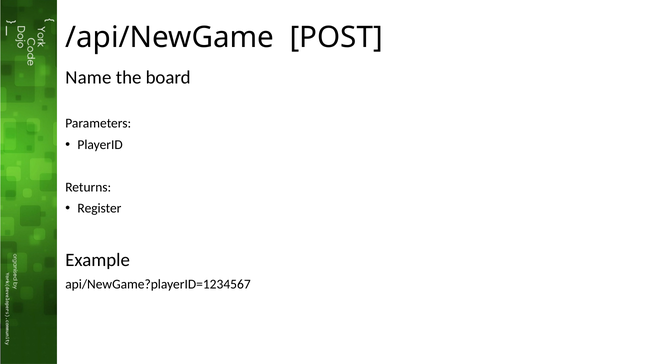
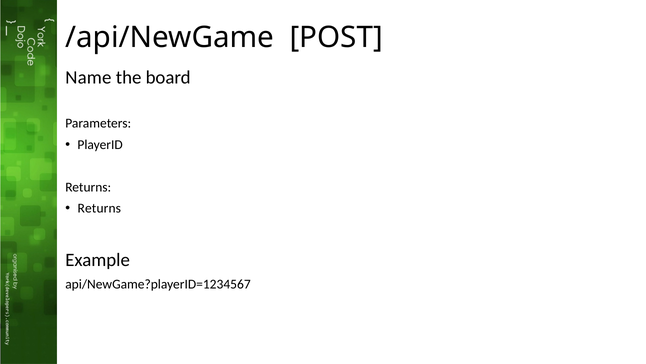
Register at (99, 208): Register -> Returns
